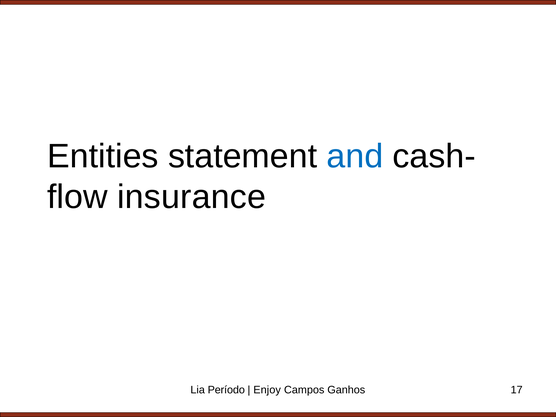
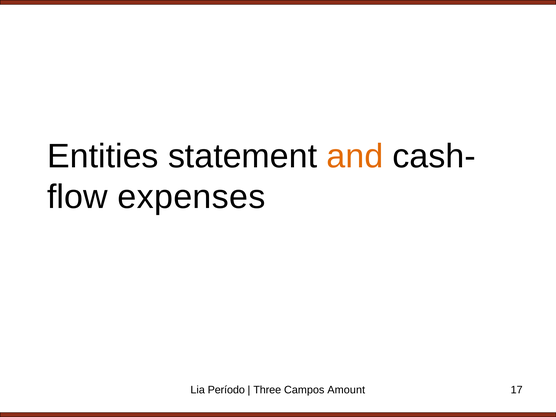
and colour: blue -> orange
insurance: insurance -> expenses
Enjoy: Enjoy -> Three
Ganhos: Ganhos -> Amount
